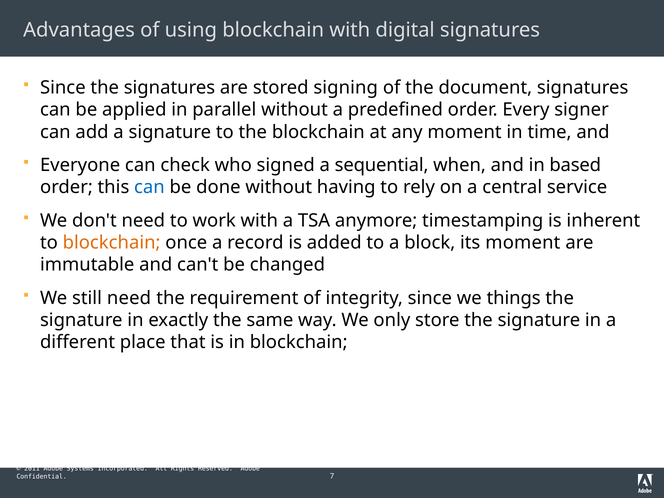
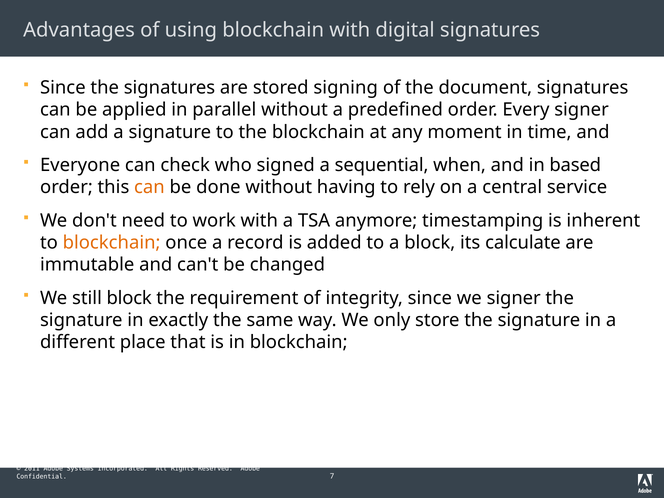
can at (149, 187) colour: blue -> orange
its moment: moment -> calculate
still need: need -> block
we things: things -> signer
